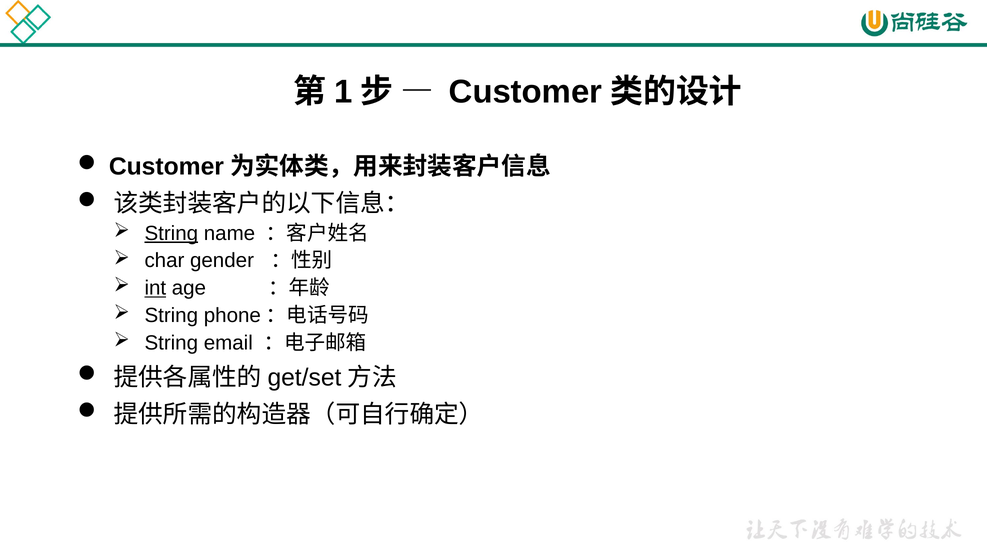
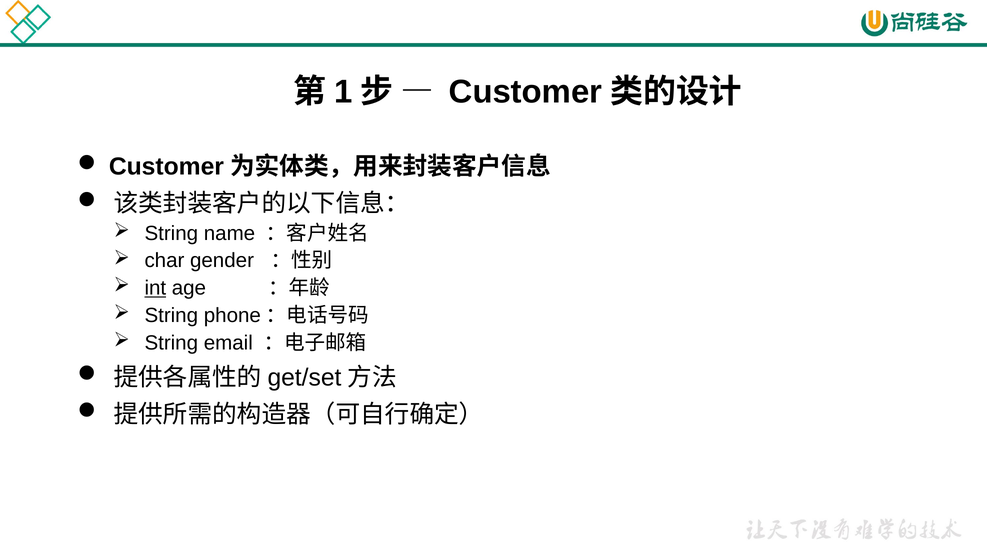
String at (171, 233) underline: present -> none
